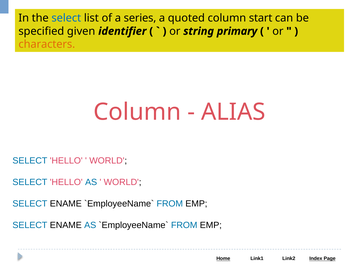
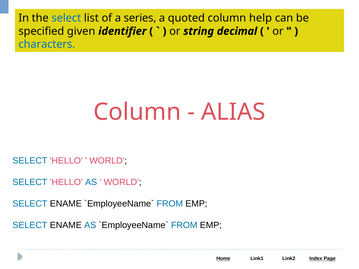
start: start -> help
primary: primary -> decimal
characters colour: orange -> blue
